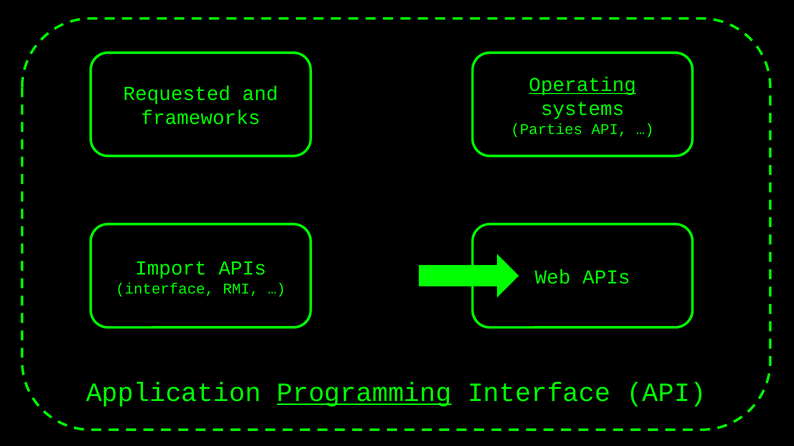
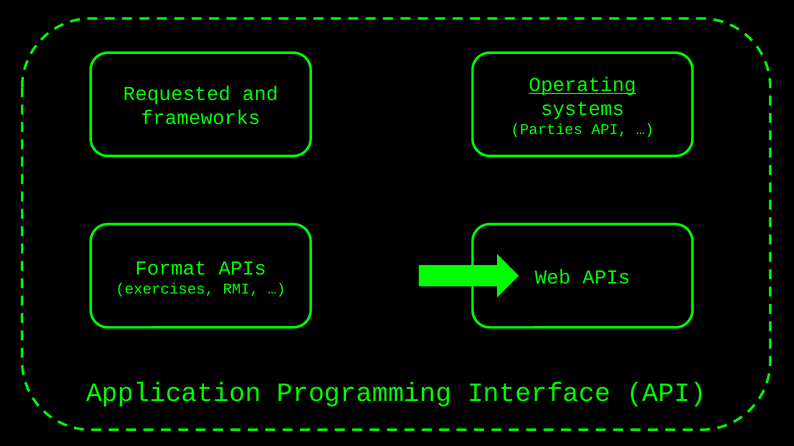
Import: Import -> Format
interface at (165, 289): interface -> exercises
Programming underline: present -> none
